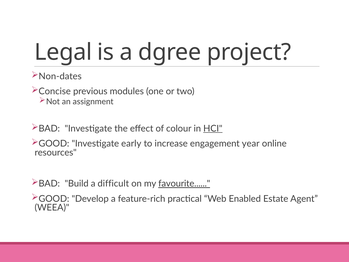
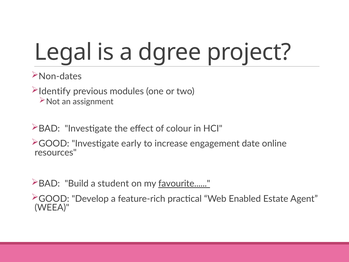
Concise: Concise -> Identify
HCI underline: present -> none
year: year -> date
difficult: difficult -> student
